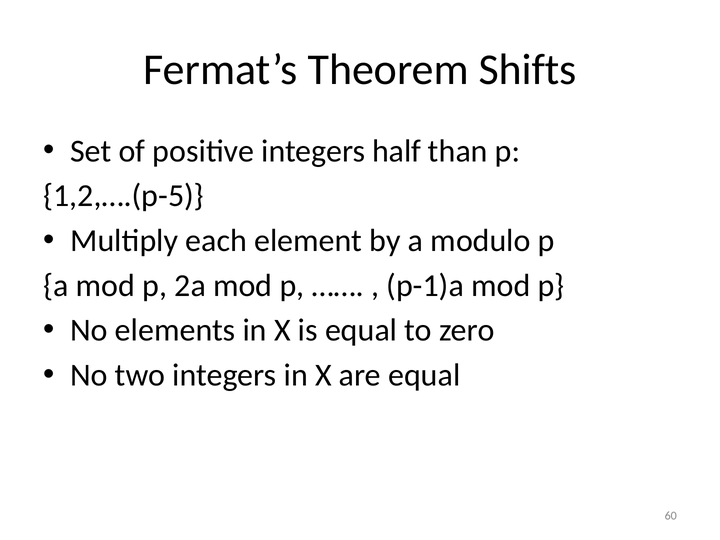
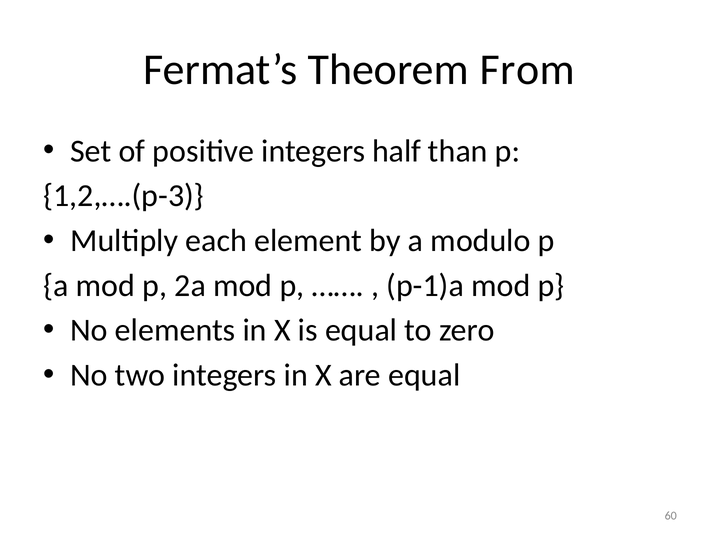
Shifts: Shifts -> From
1,2,….(p-5: 1,2,….(p-5 -> 1,2,….(p-3
